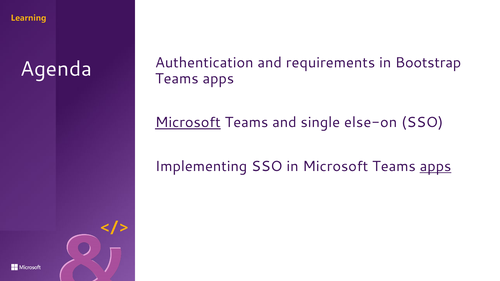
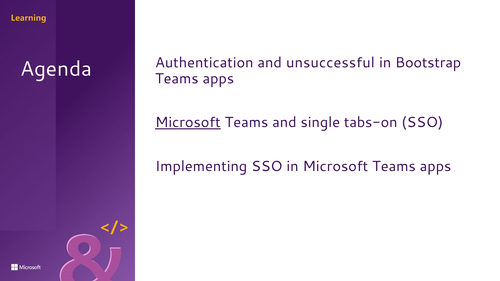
requirements: requirements -> unsuccessful
else-on: else-on -> tabs-on
apps at (436, 167) underline: present -> none
